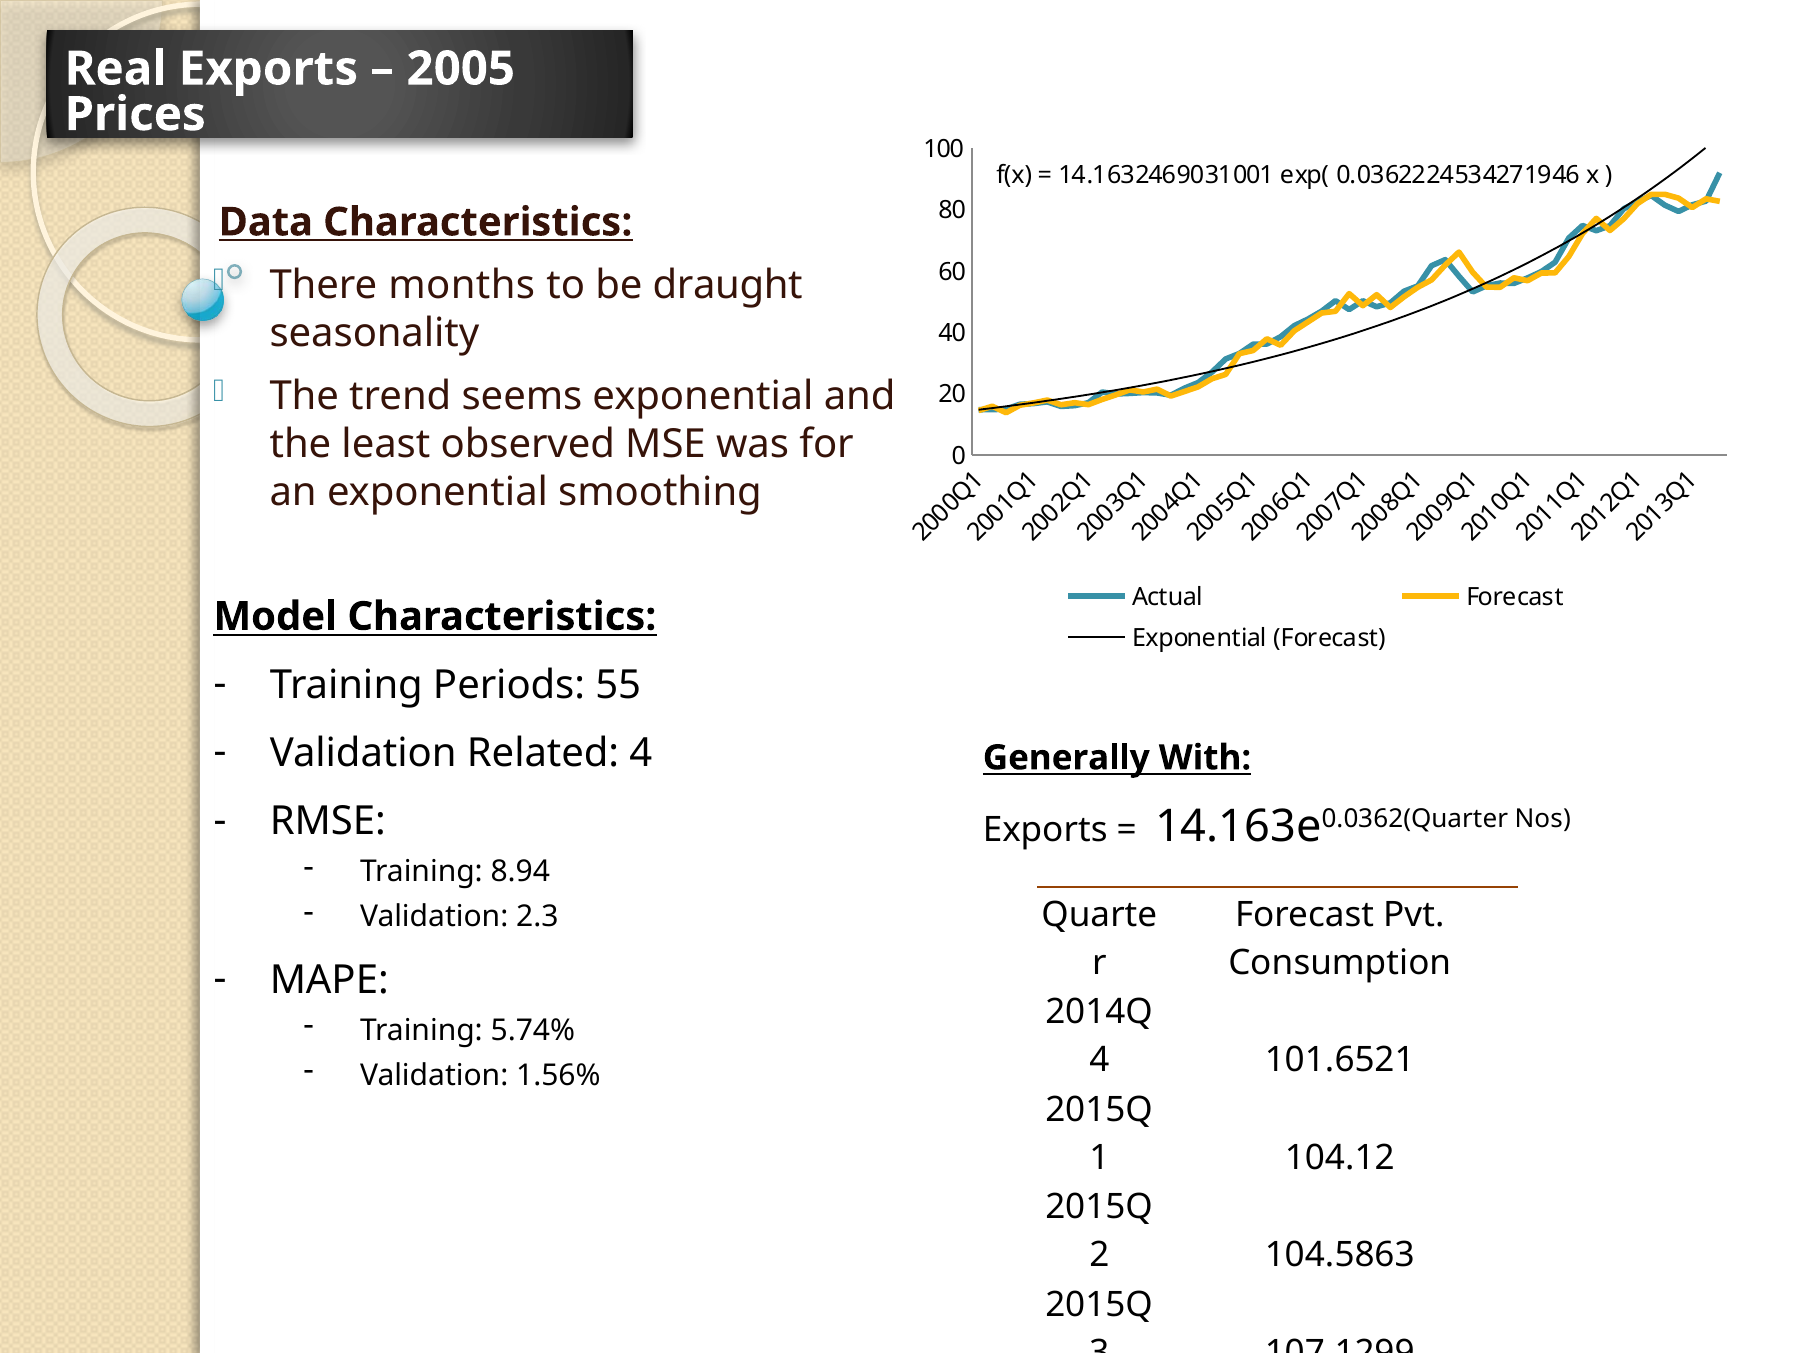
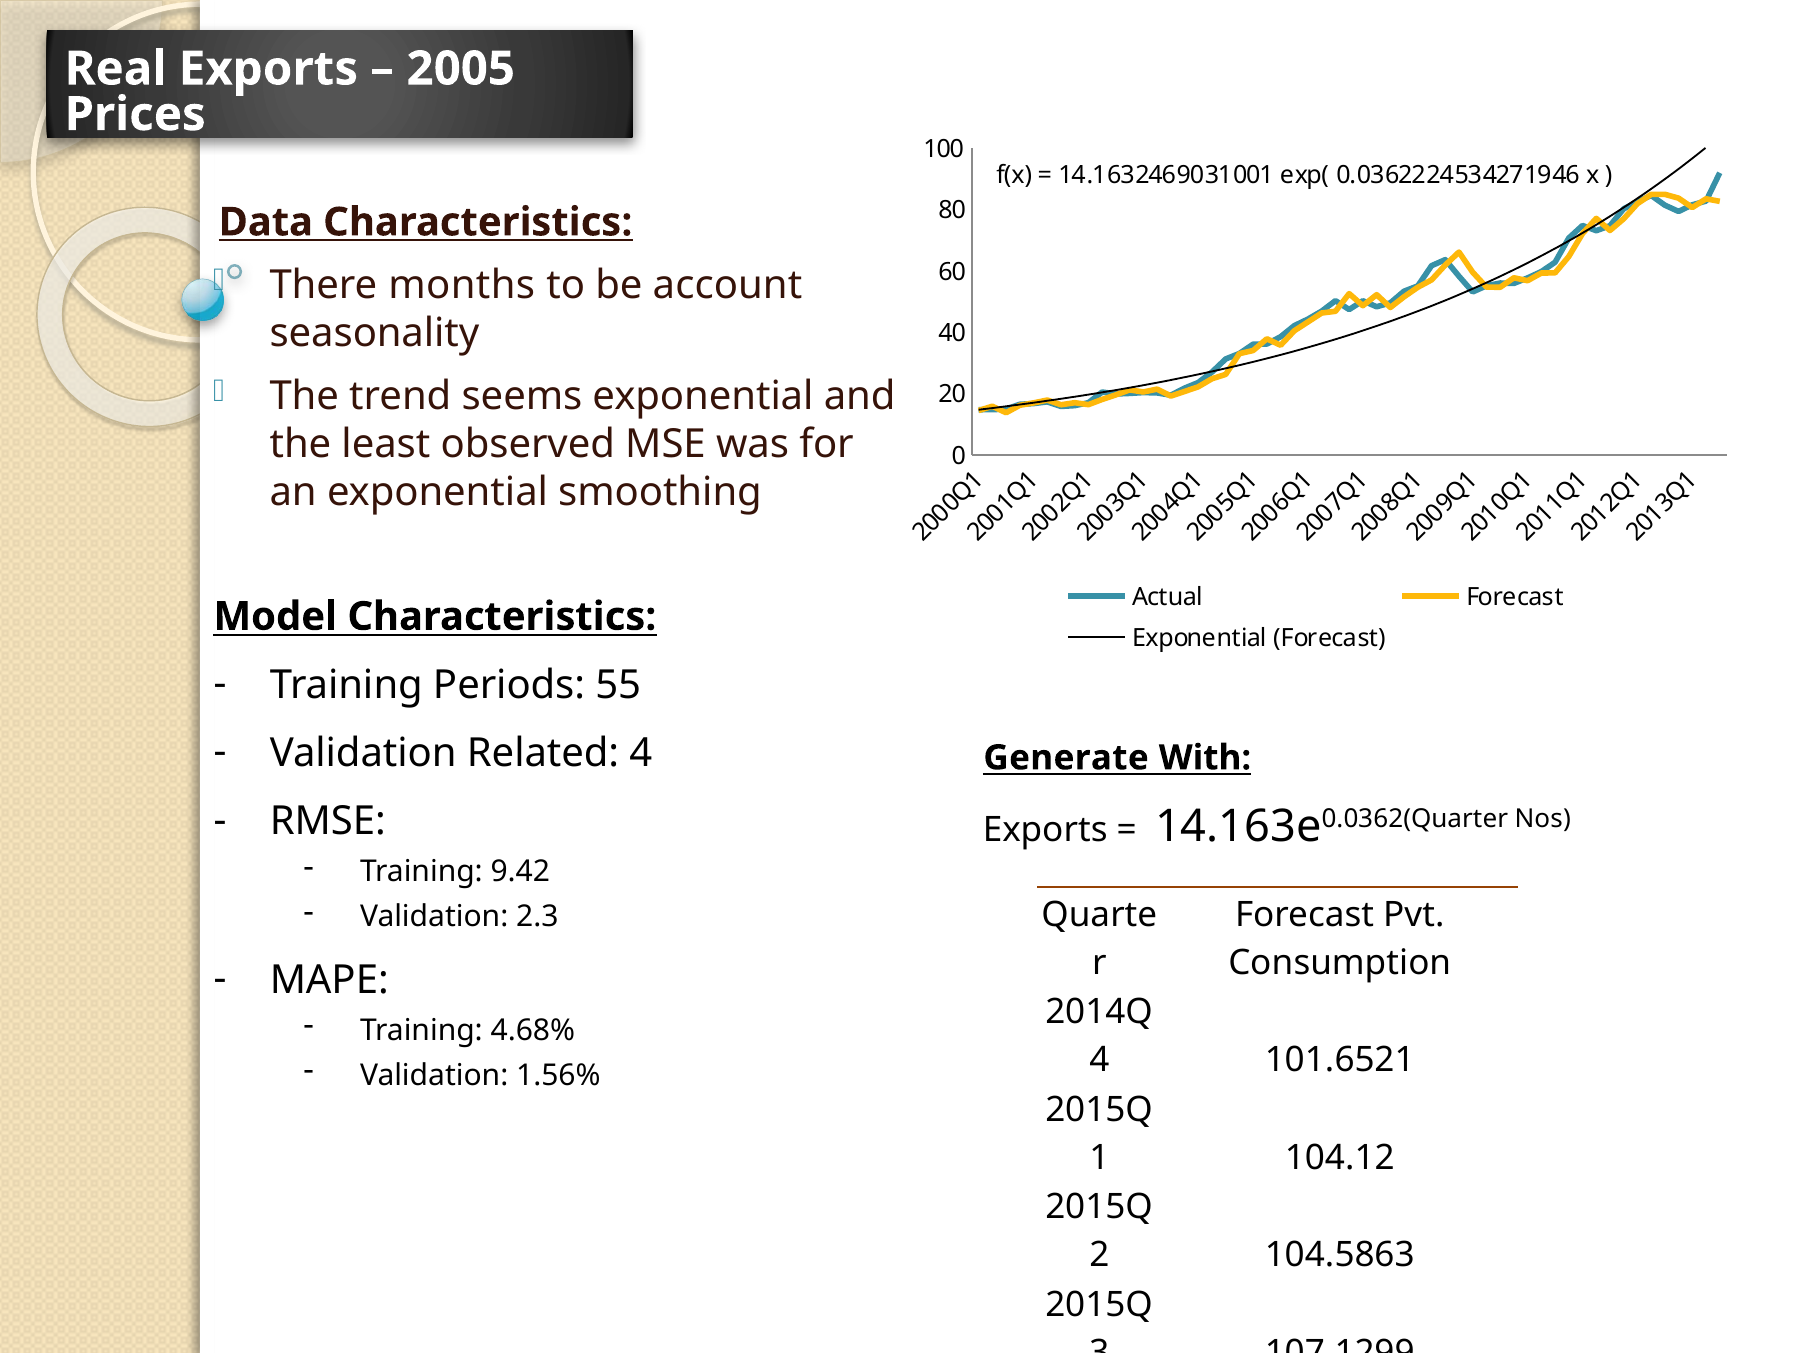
draught: draught -> account
Generally: Generally -> Generate
8.94: 8.94 -> 9.42
5.74%: 5.74% -> 4.68%
